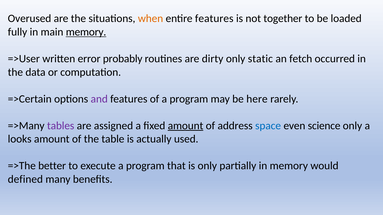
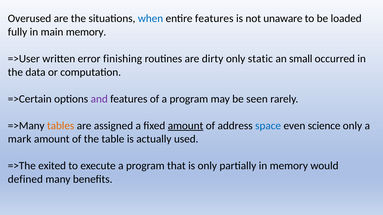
when colour: orange -> blue
together: together -> unaware
memory at (86, 32) underline: present -> none
probably: probably -> finishing
fetch: fetch -> small
here: here -> seen
tables colour: purple -> orange
looks: looks -> mark
better: better -> exited
